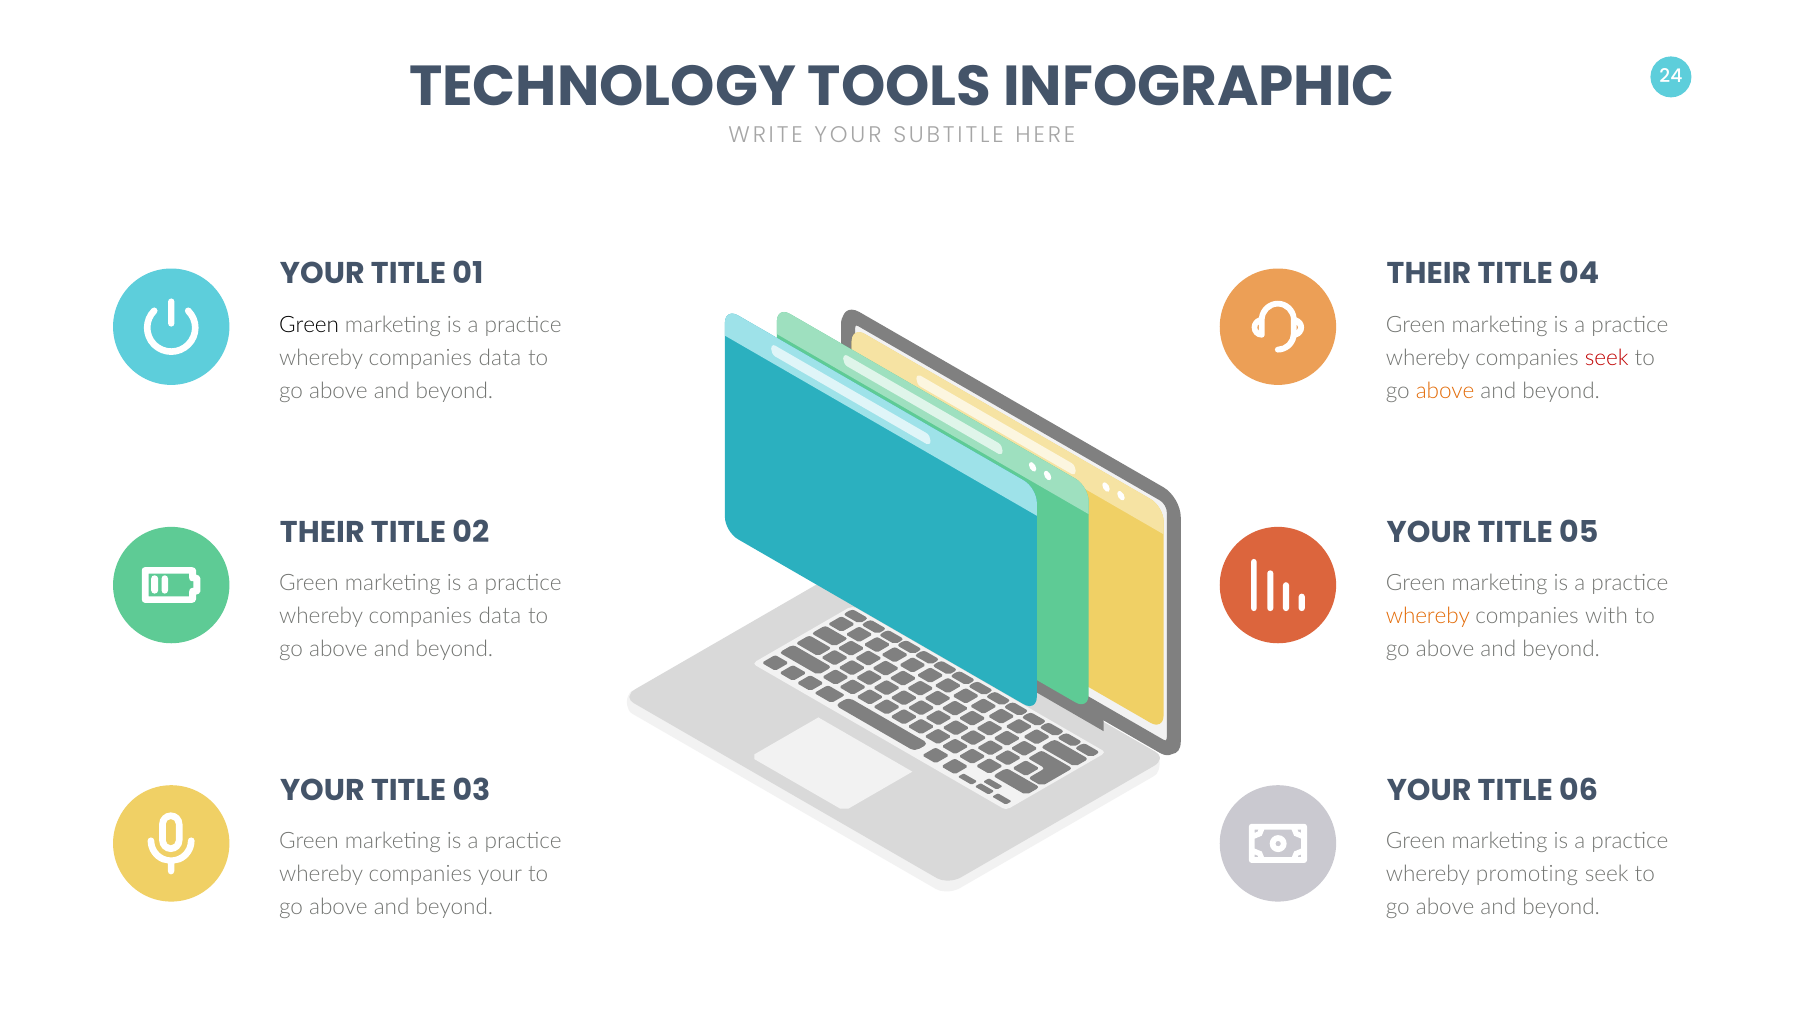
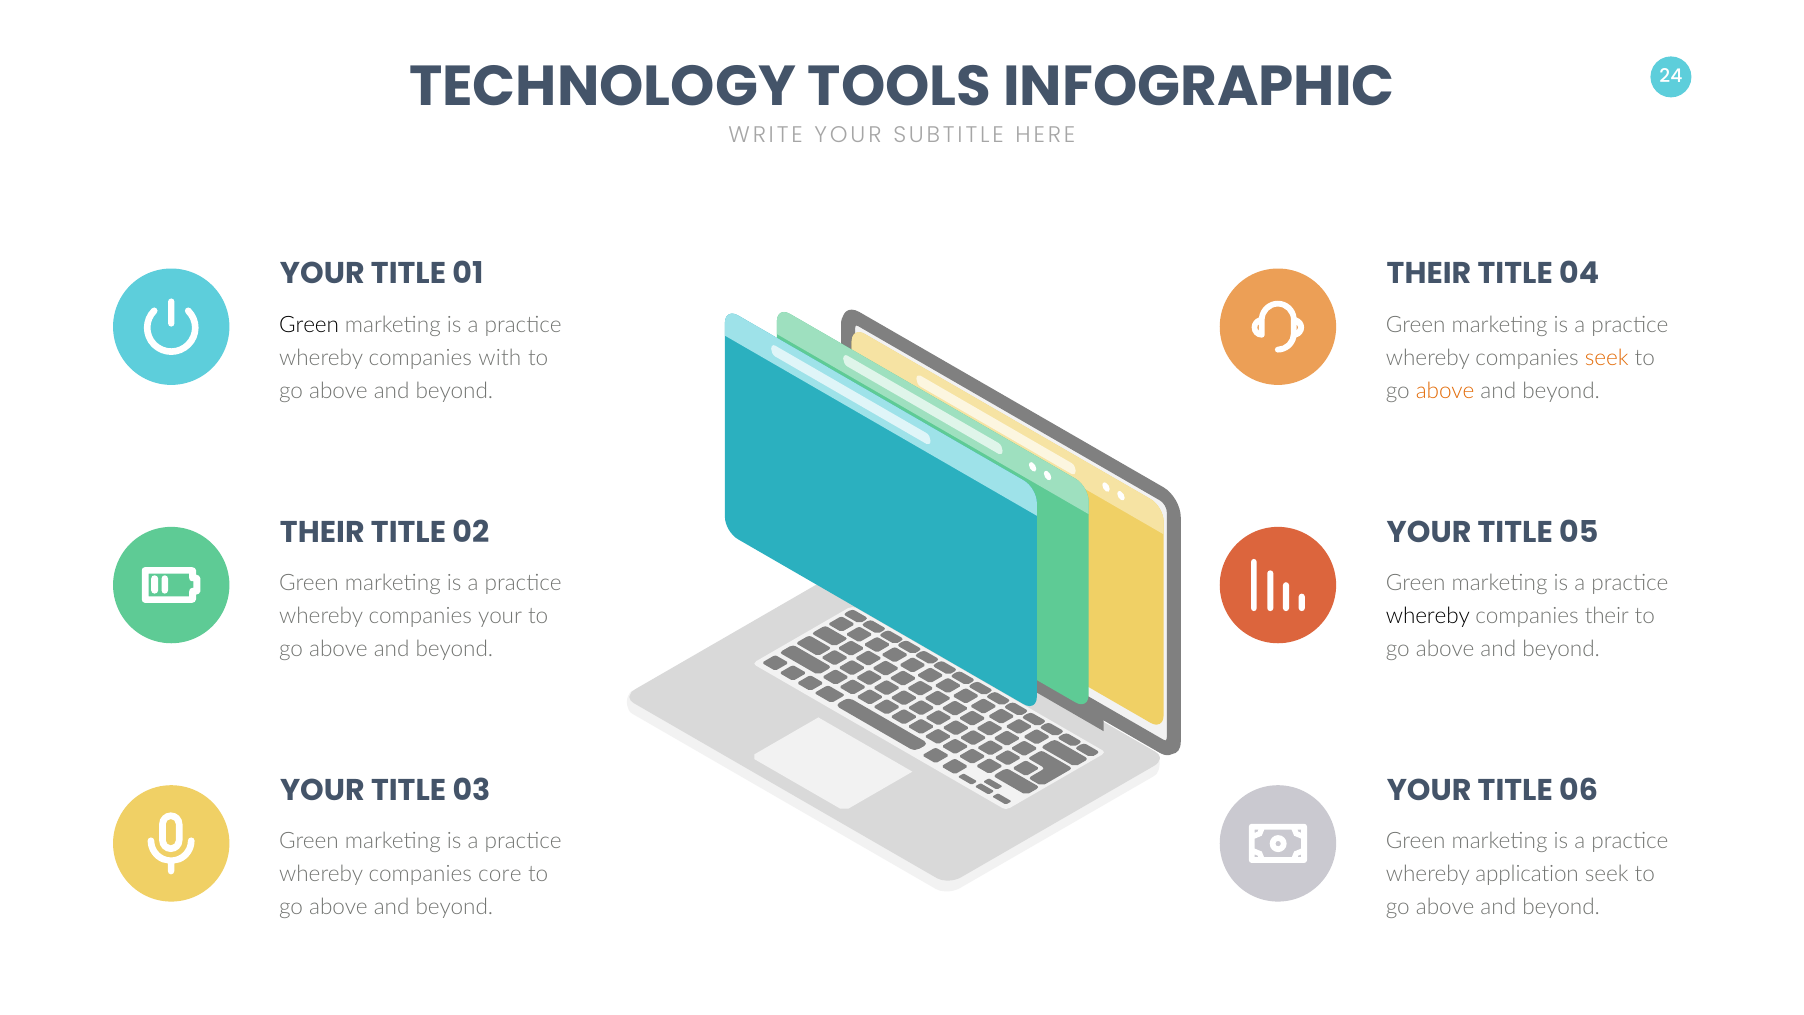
data at (500, 358): data -> with
seek at (1607, 358) colour: red -> orange
data at (500, 616): data -> your
whereby at (1428, 616) colour: orange -> black
companies with: with -> their
companies your: your -> core
promoting: promoting -> application
